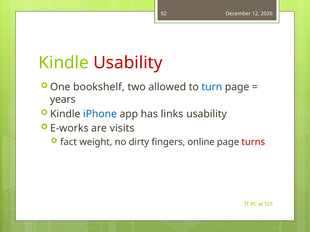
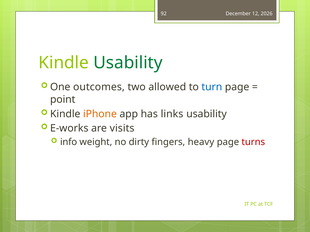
Usability at (128, 63) colour: red -> green
bookshelf: bookshelf -> outcomes
years: years -> point
iPhone colour: blue -> orange
fact: fact -> info
online: online -> heavy
